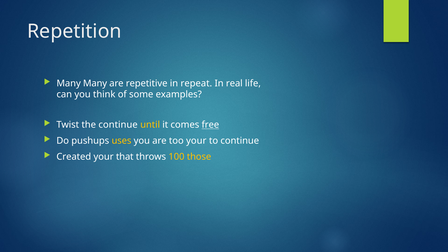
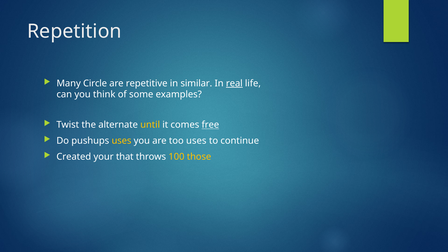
Many Many: Many -> Circle
repeat: repeat -> similar
real underline: none -> present
the continue: continue -> alternate
too your: your -> uses
